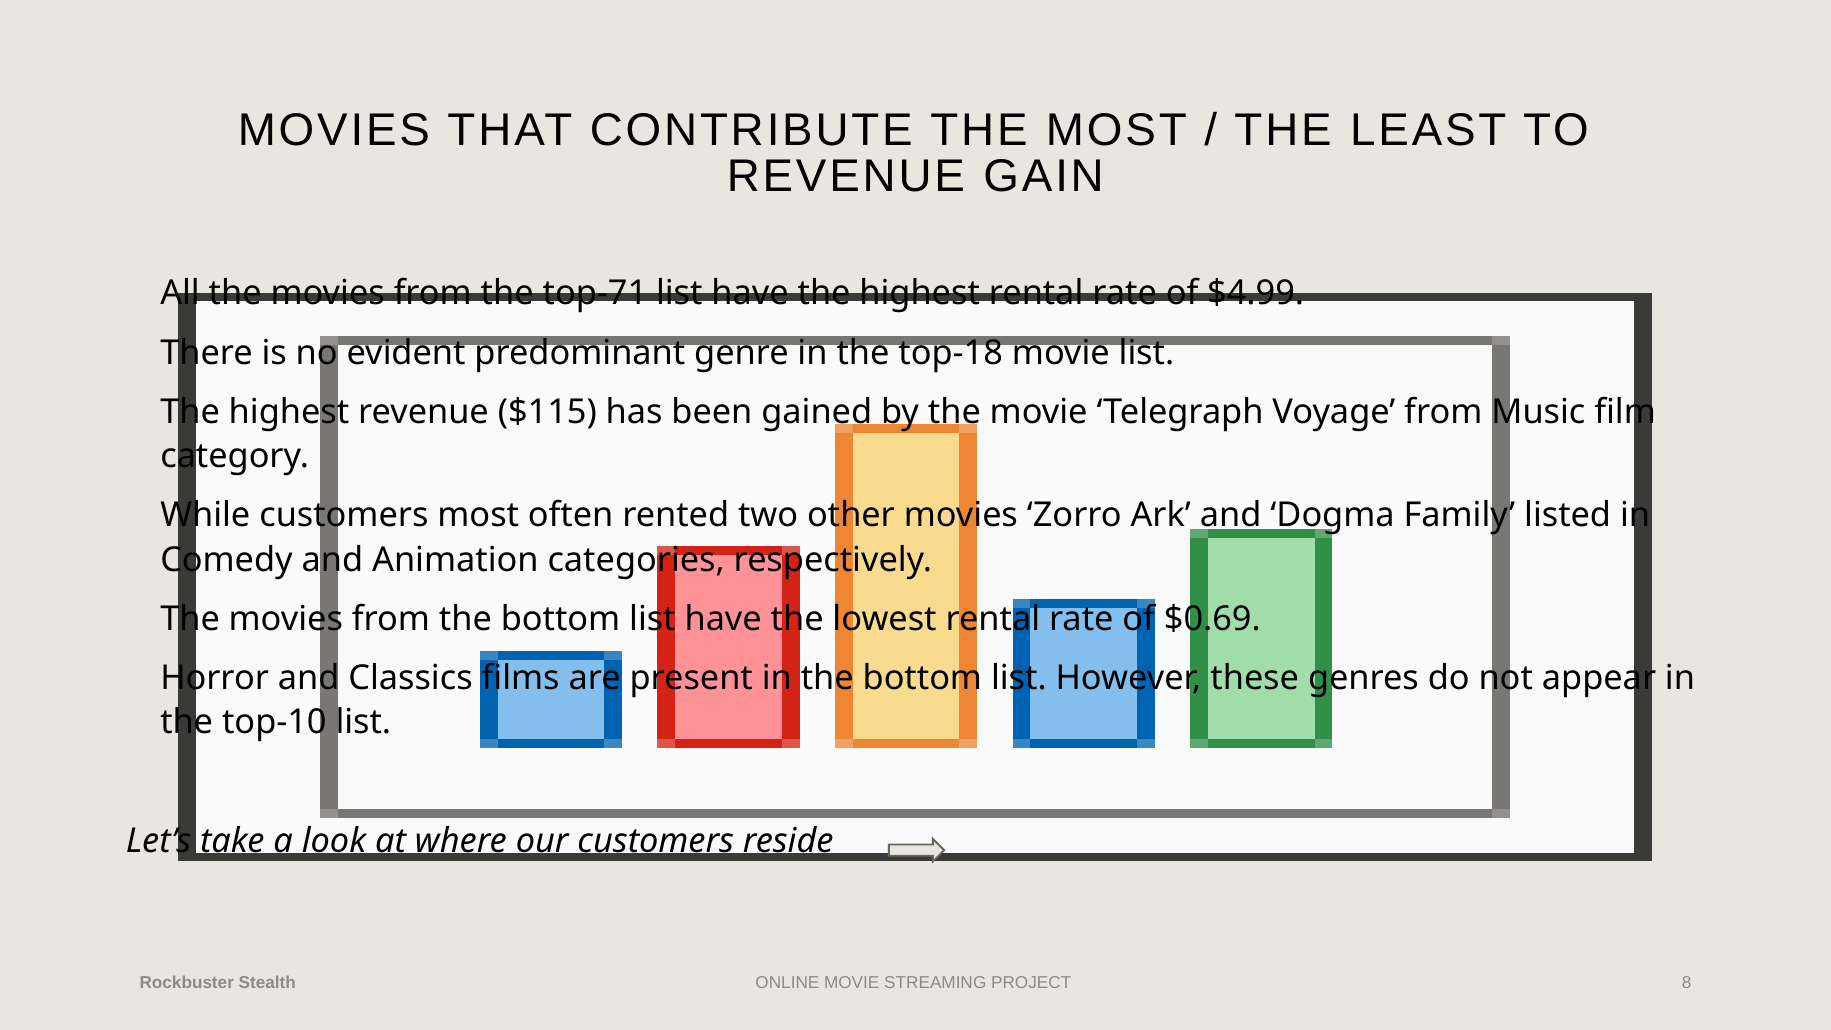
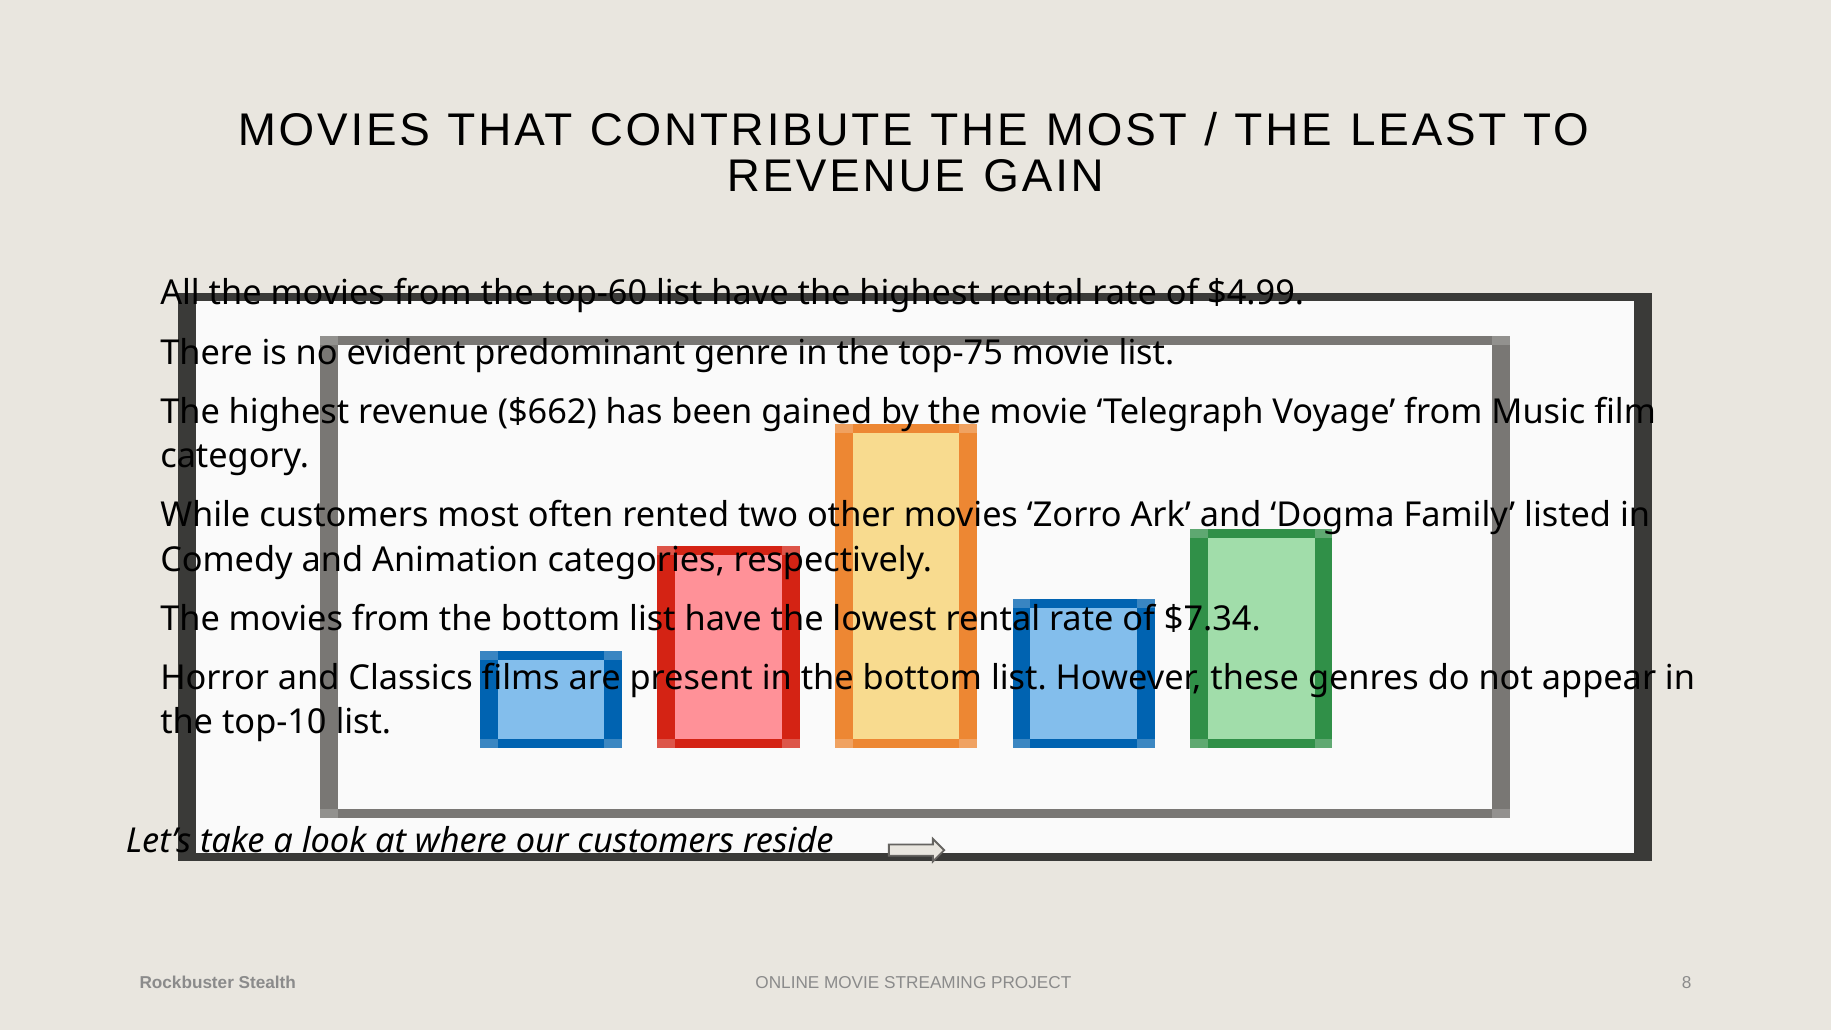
top-71: top-71 -> top-60
top-18: top-18 -> top-75
$115: $115 -> $662
$0.69: $0.69 -> $7.34
